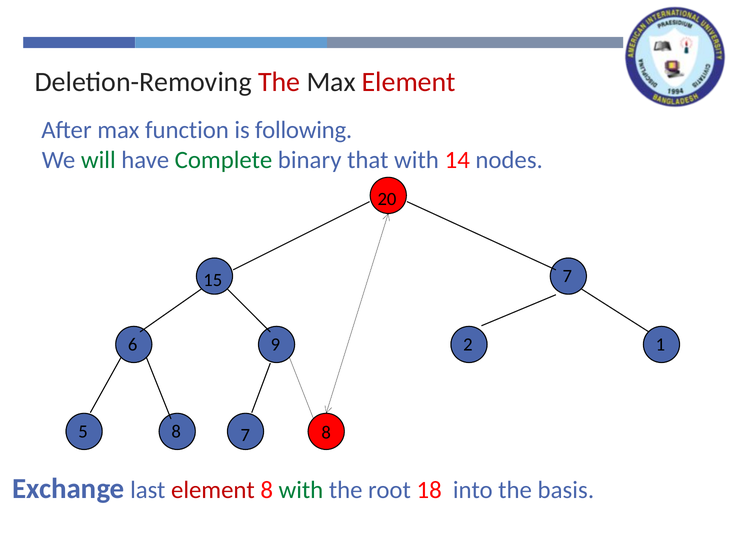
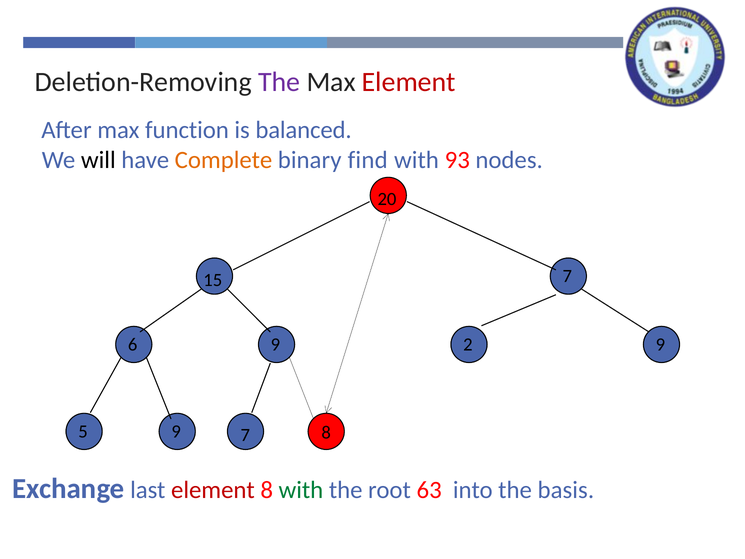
The at (279, 82) colour: red -> purple
following: following -> balanced
will colour: green -> black
Complete colour: green -> orange
that: that -> find
14: 14 -> 93
2 1: 1 -> 9
5 8: 8 -> 9
18: 18 -> 63
